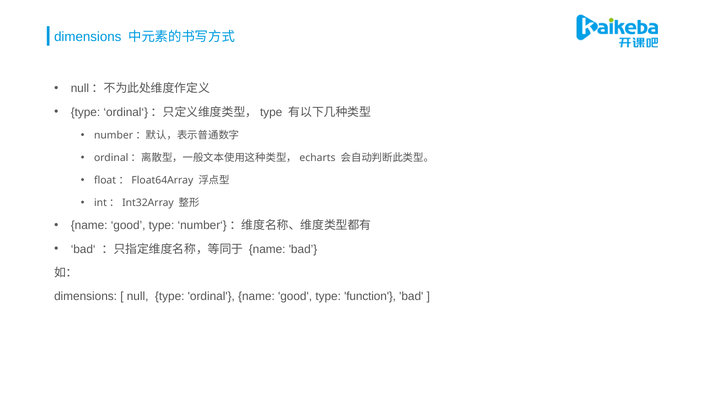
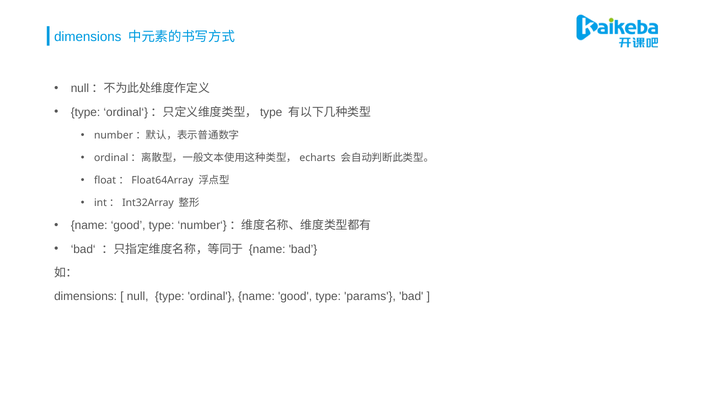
function: function -> params
